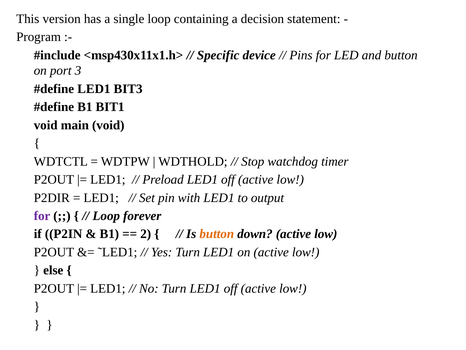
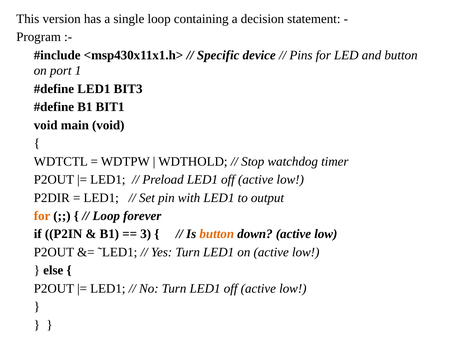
3: 3 -> 1
for at (42, 216) colour: purple -> orange
2: 2 -> 3
